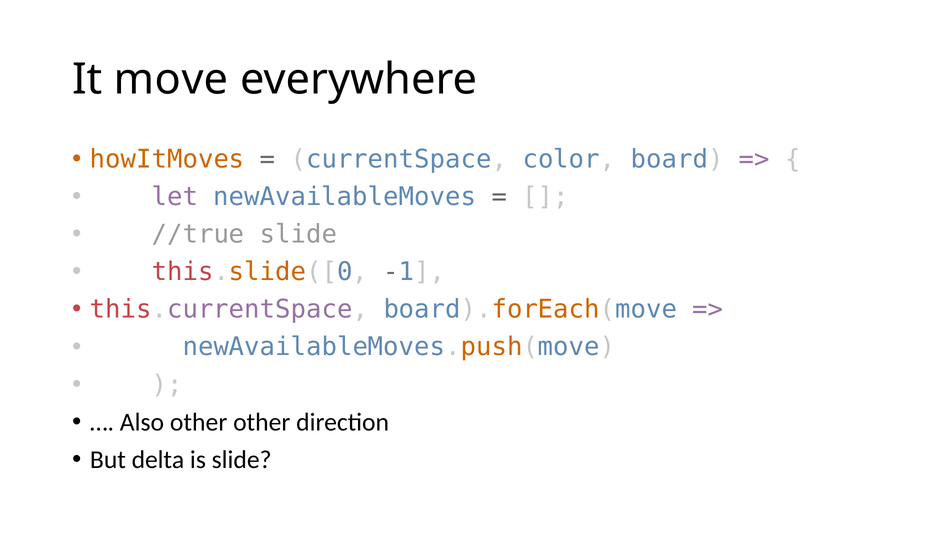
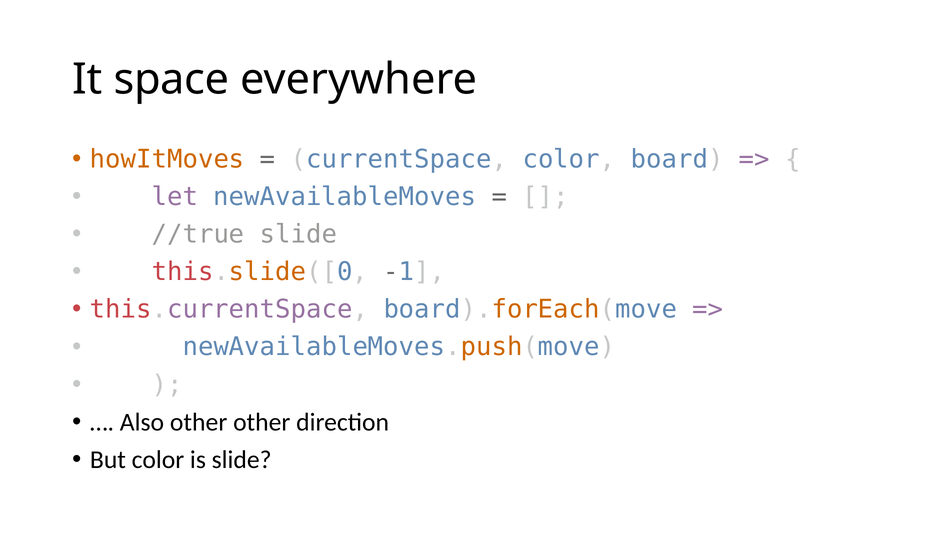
move: move -> space
But delta: delta -> color
